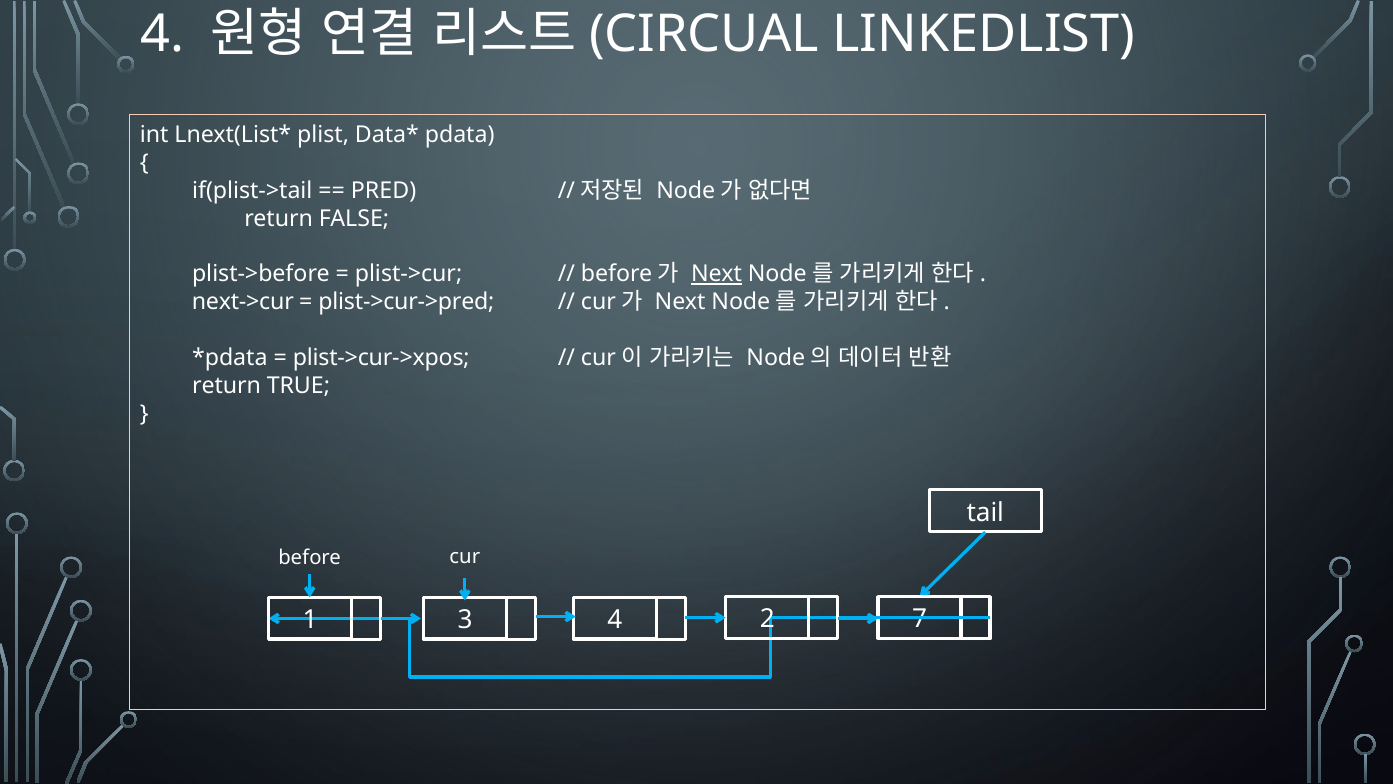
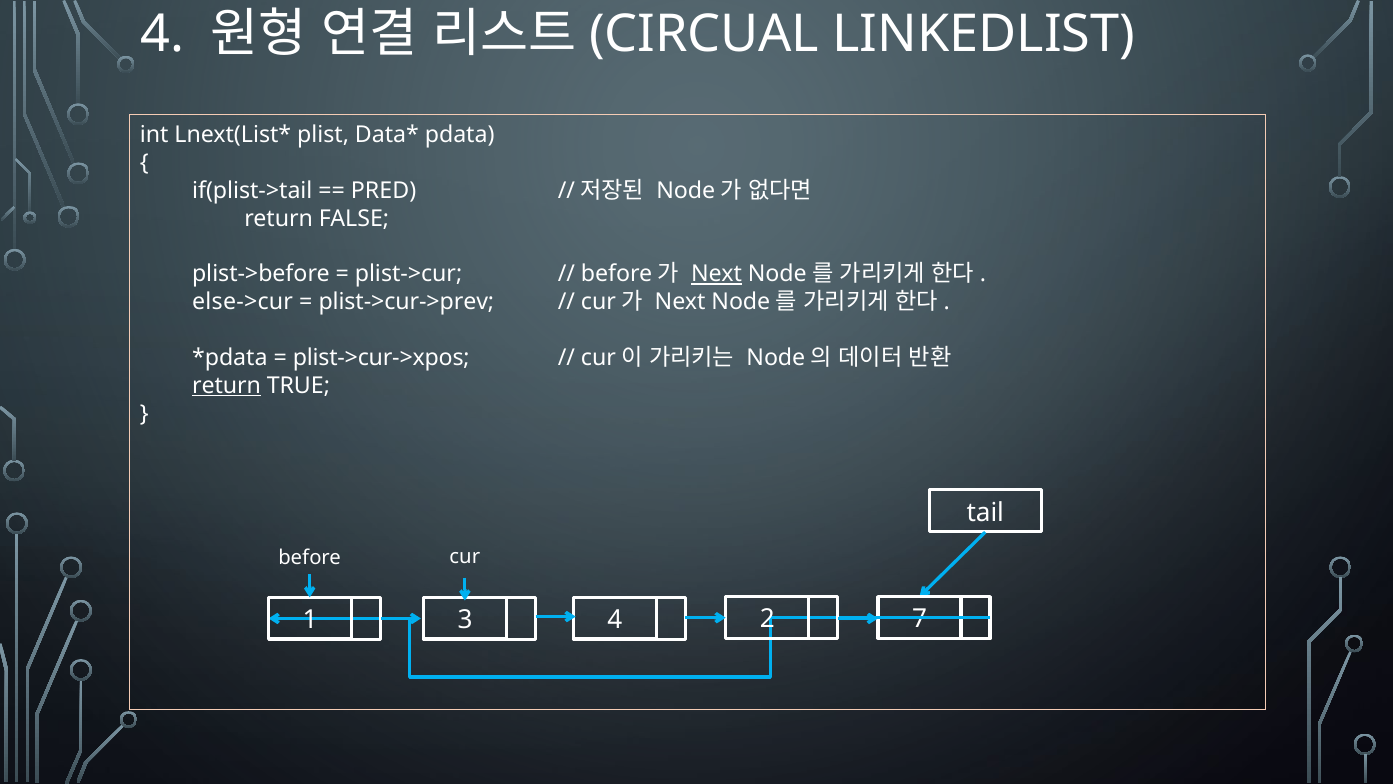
next->cur: next->cur -> else->cur
plist->cur->pred: plist->cur->pred -> plist->cur->prev
return at (226, 385) underline: none -> present
